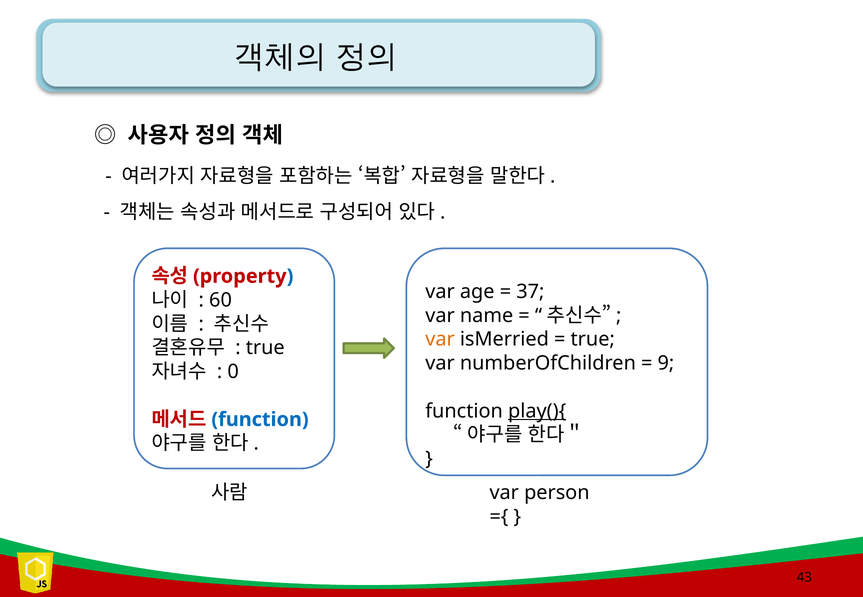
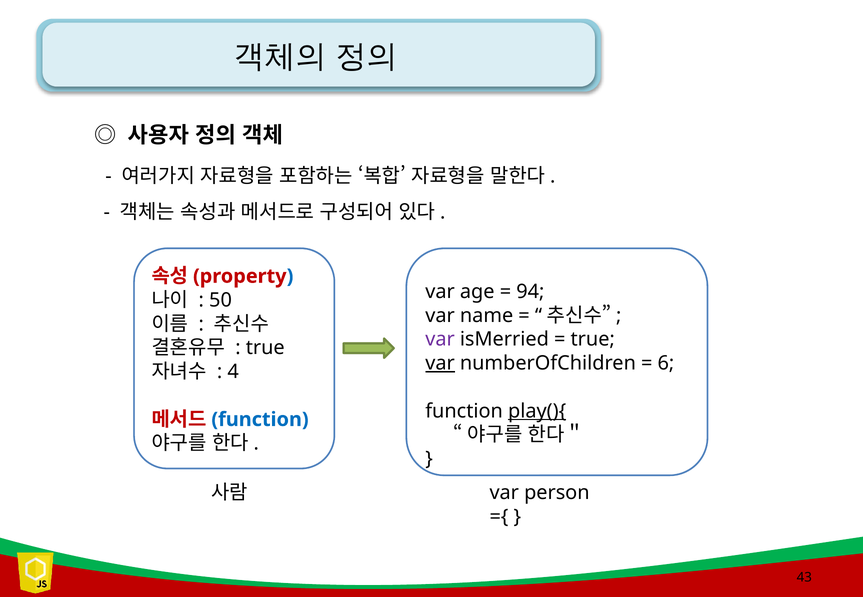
37: 37 -> 94
60: 60 -> 50
var at (440, 340) colour: orange -> purple
var at (440, 364) underline: none -> present
9: 9 -> 6
0: 0 -> 4
